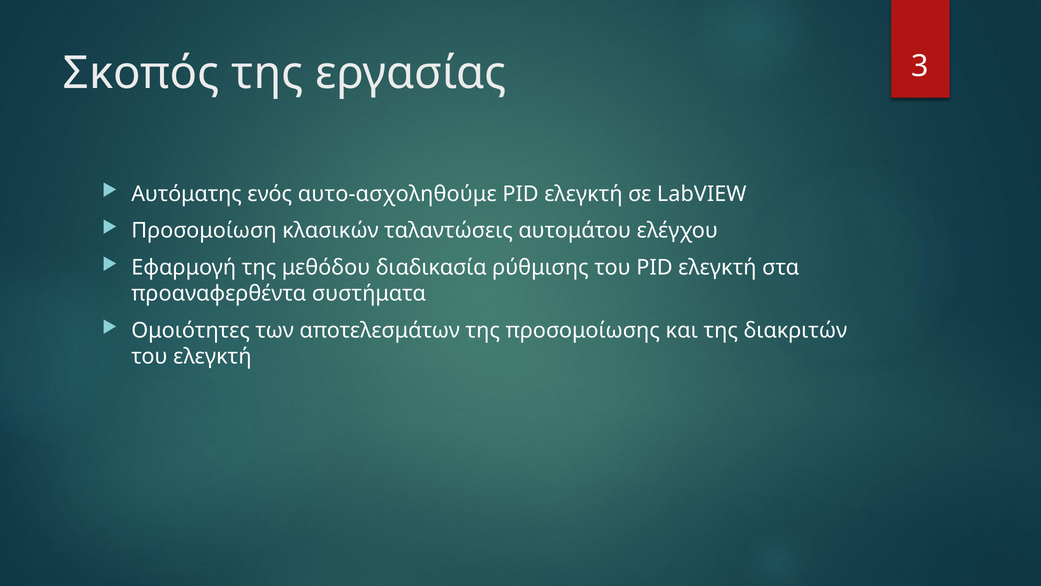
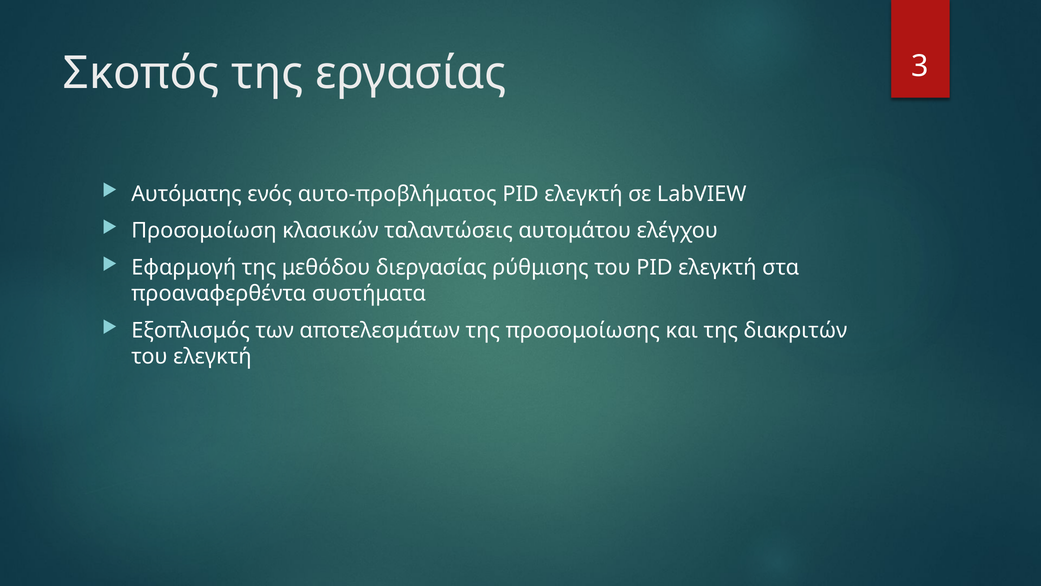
αυτο-ασχοληθούμε: αυτο-ασχοληθούμε -> αυτο-προβλήματος
διαδικασία: διαδικασία -> διεργασίας
Ομοιότητες: Ομοιότητες -> Εξοπλισμός
